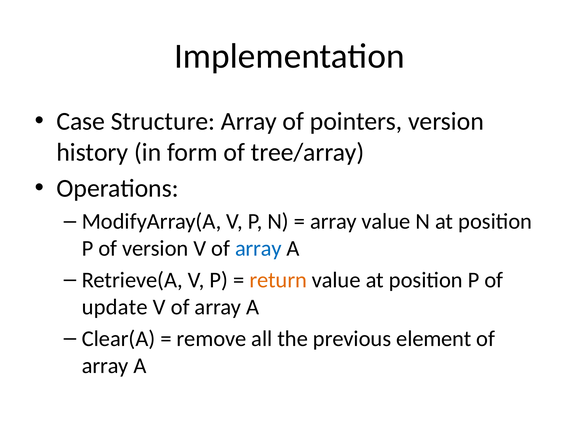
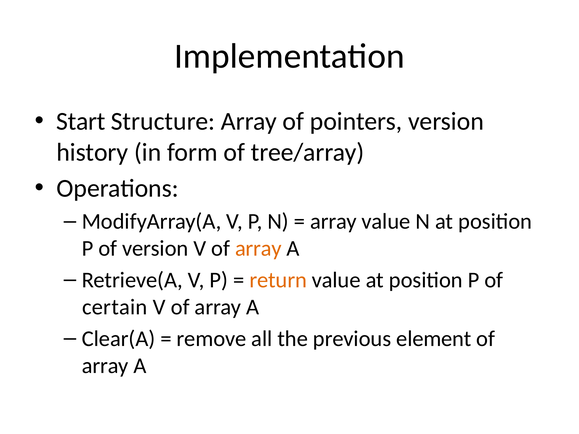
Case: Case -> Start
array at (258, 249) colour: blue -> orange
update: update -> certain
